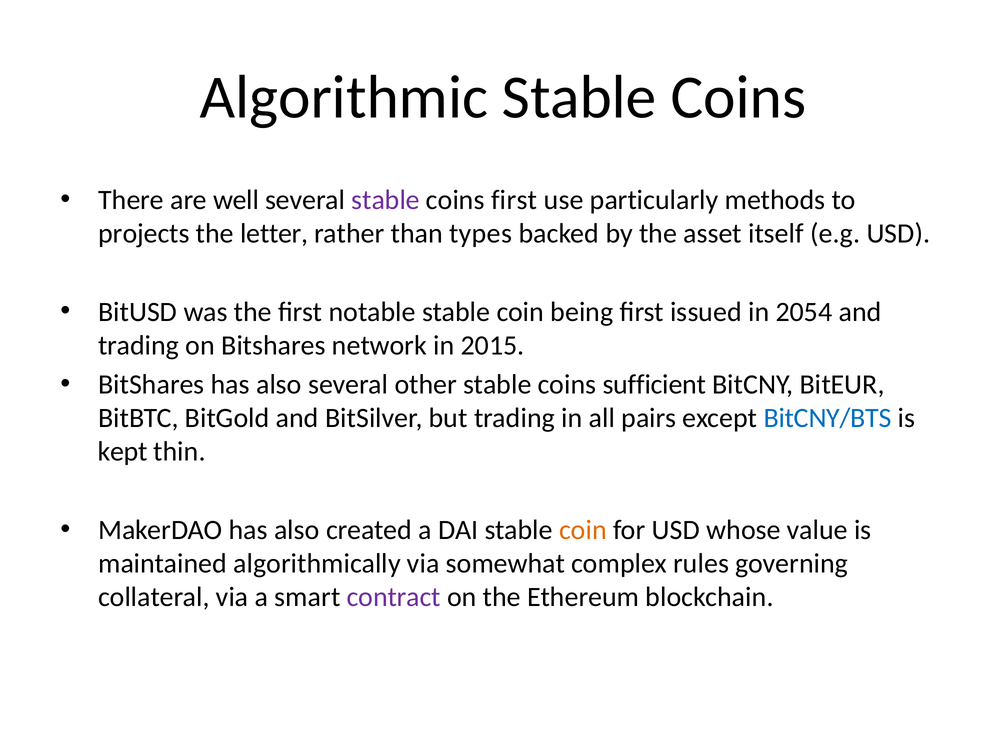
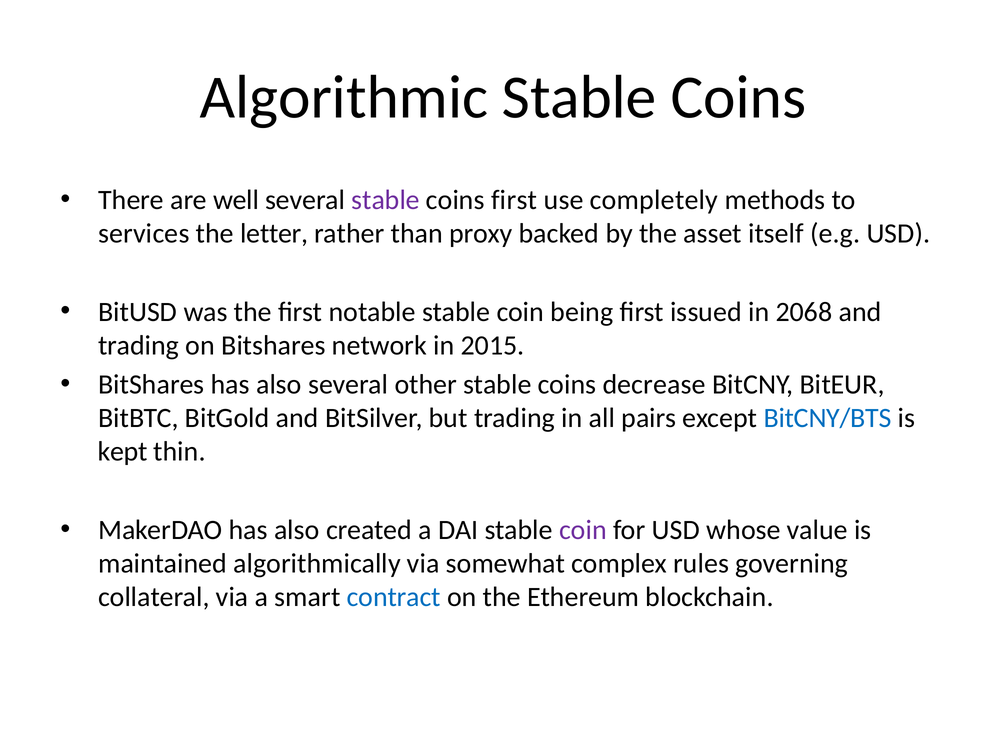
particularly: particularly -> completely
projects: projects -> services
types: types -> proxy
2054: 2054 -> 2068
sufficient: sufficient -> decrease
coin at (583, 530) colour: orange -> purple
contract colour: purple -> blue
